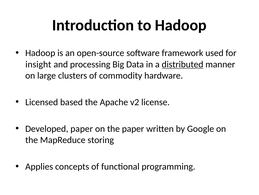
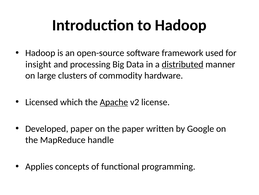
based: based -> which
Apache underline: none -> present
storing: storing -> handle
